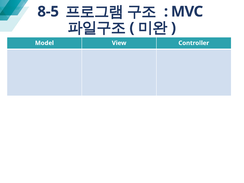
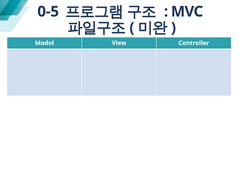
8-5: 8-5 -> 0-5
